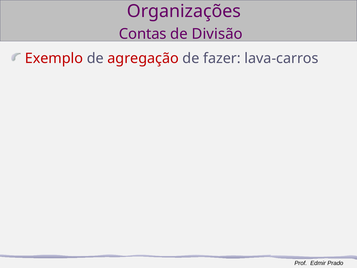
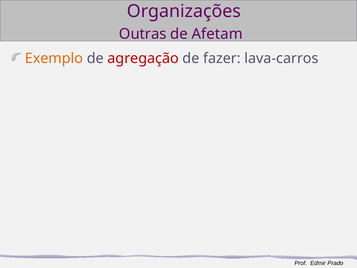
Contas: Contas -> Outras
Divisão: Divisão -> Afetam
Exemplo colour: red -> orange
